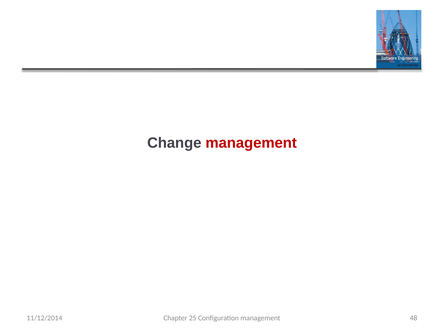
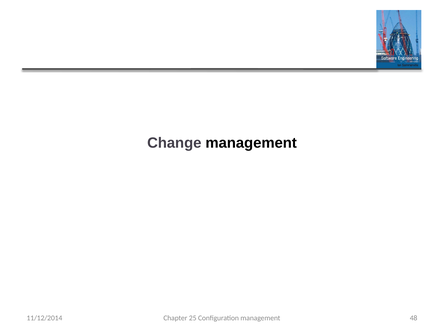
management at (251, 143) colour: red -> black
